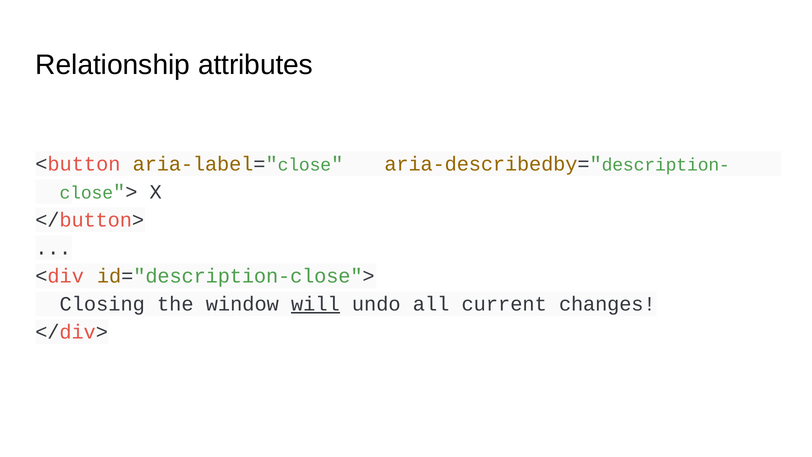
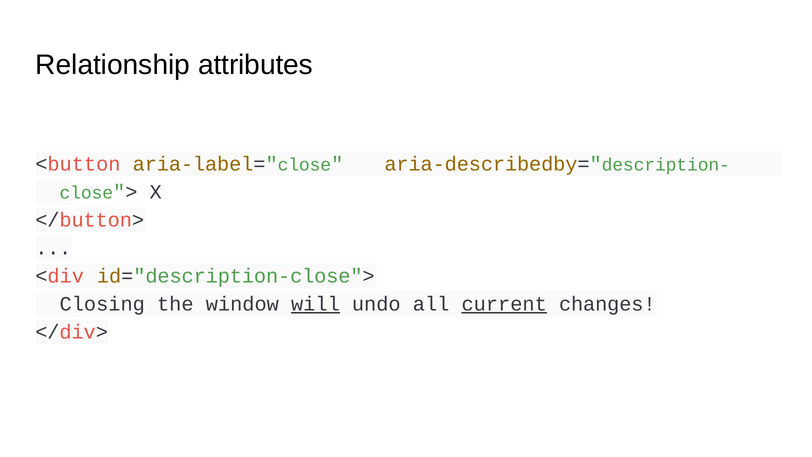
current underline: none -> present
